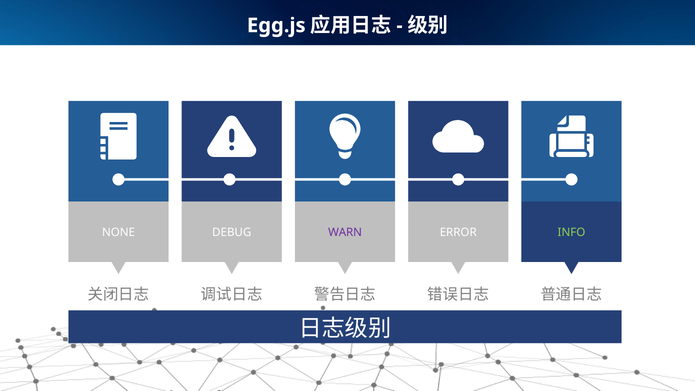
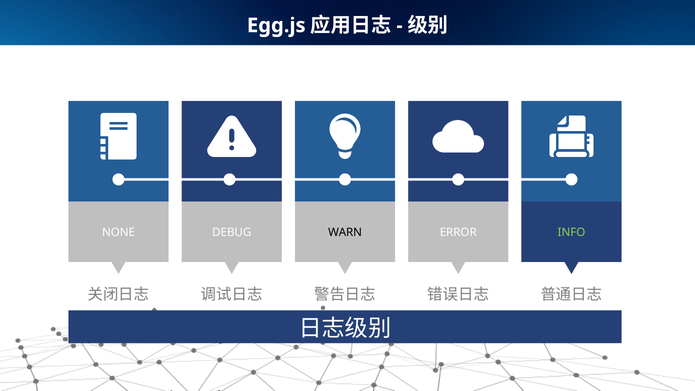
WARN colour: purple -> black
